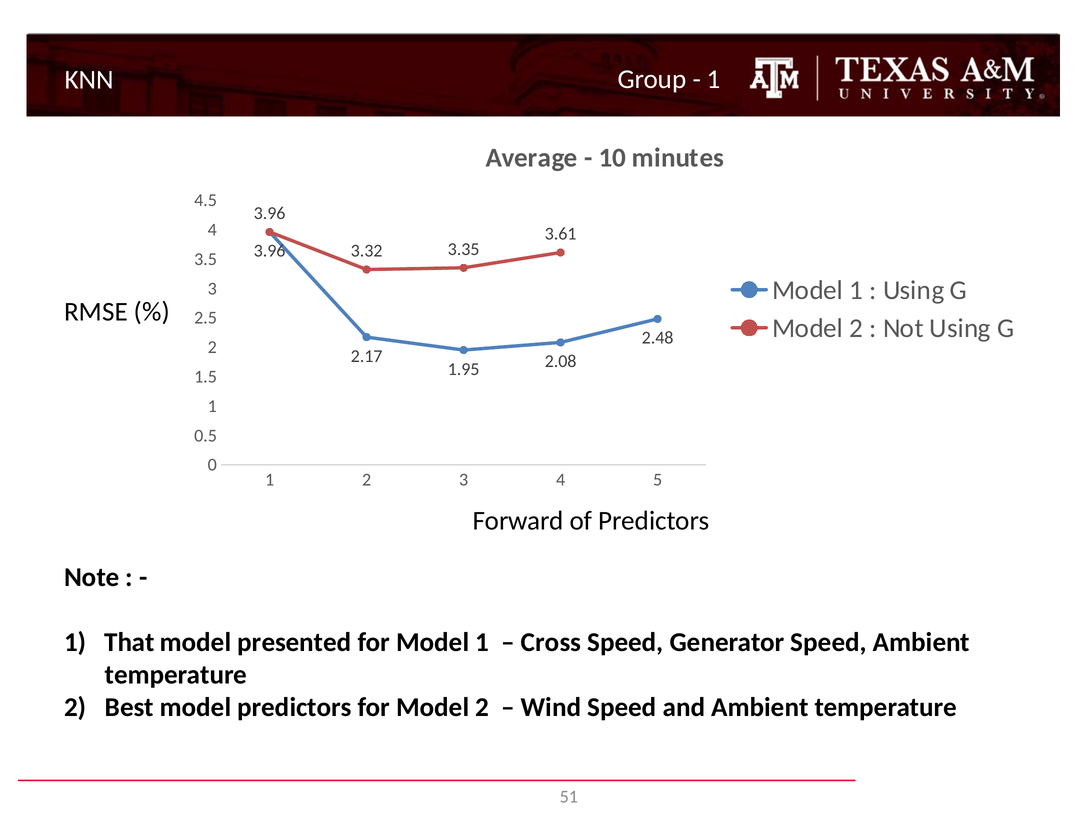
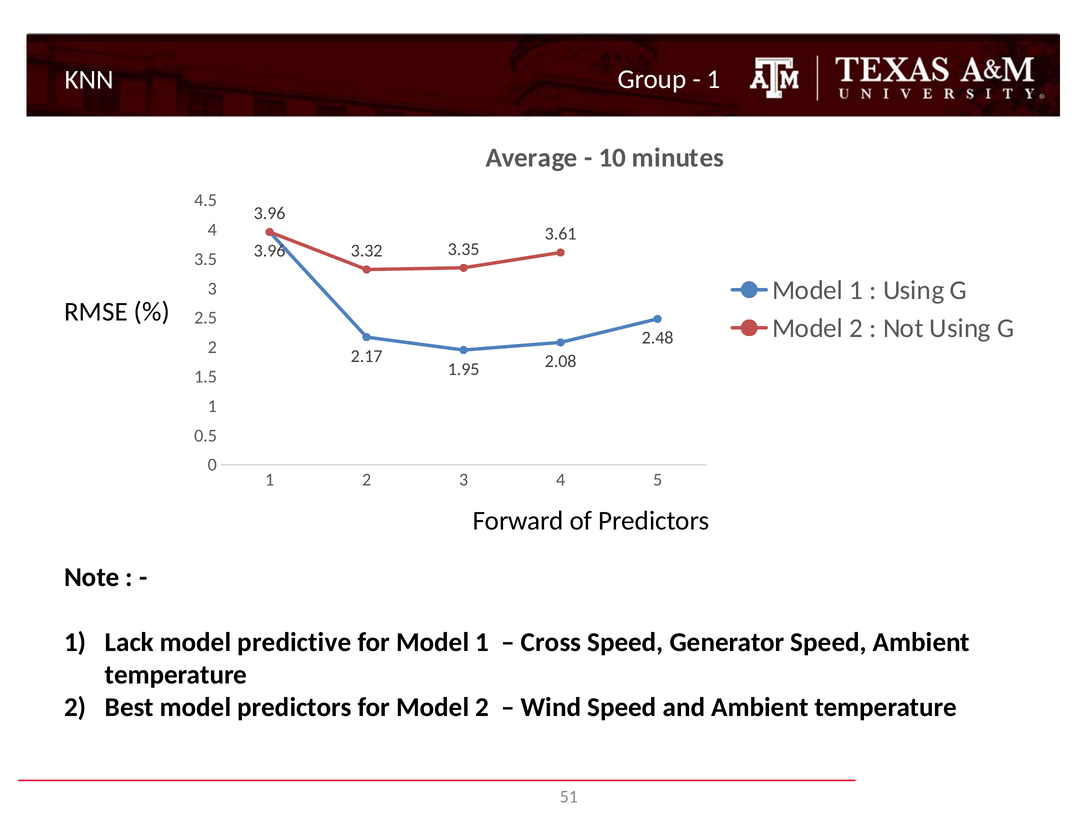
That: That -> Lack
presented: presented -> predictive
